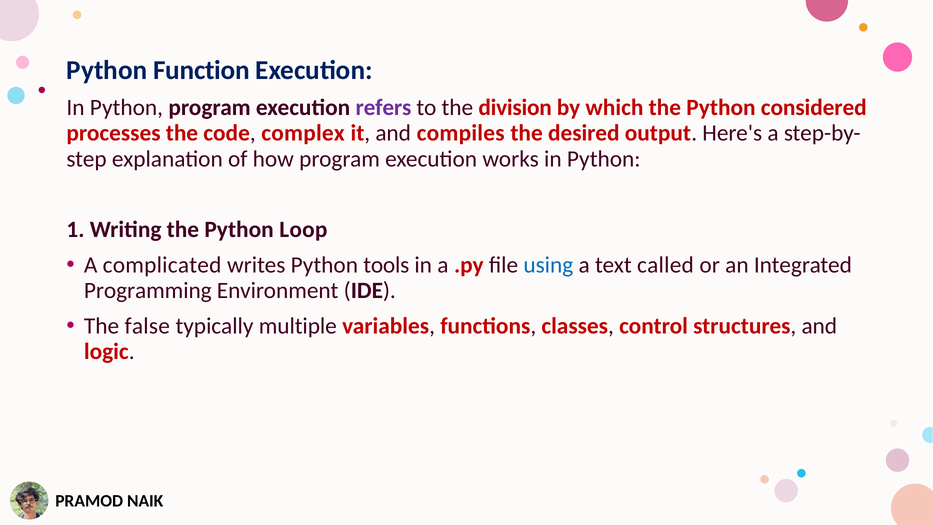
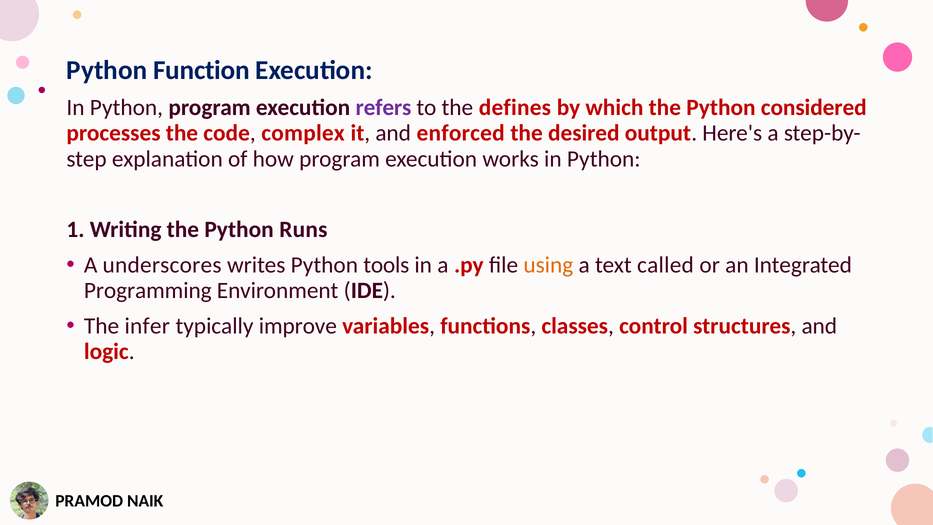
division: division -> defines
compiles: compiles -> enforced
Loop: Loop -> Runs
complicated: complicated -> underscores
using colour: blue -> orange
false: false -> infer
multiple: multiple -> improve
